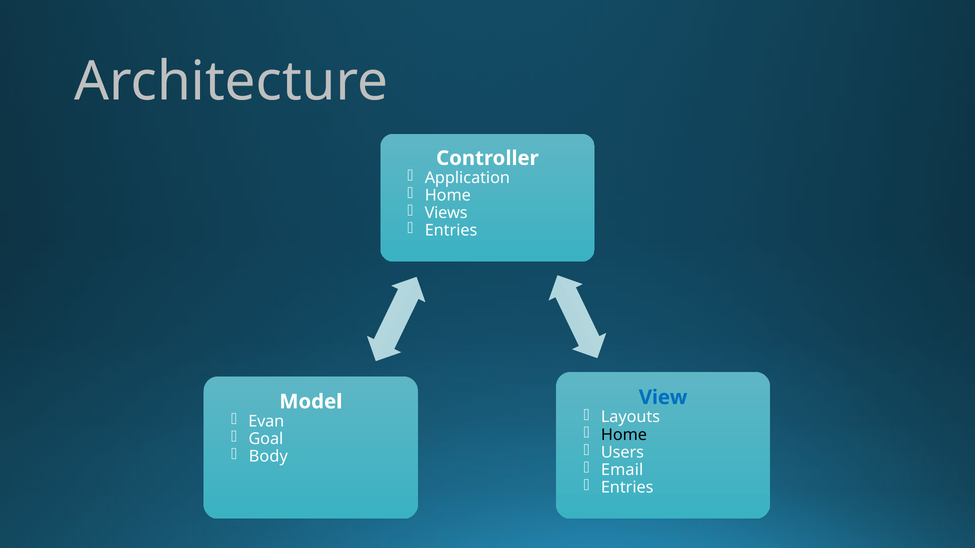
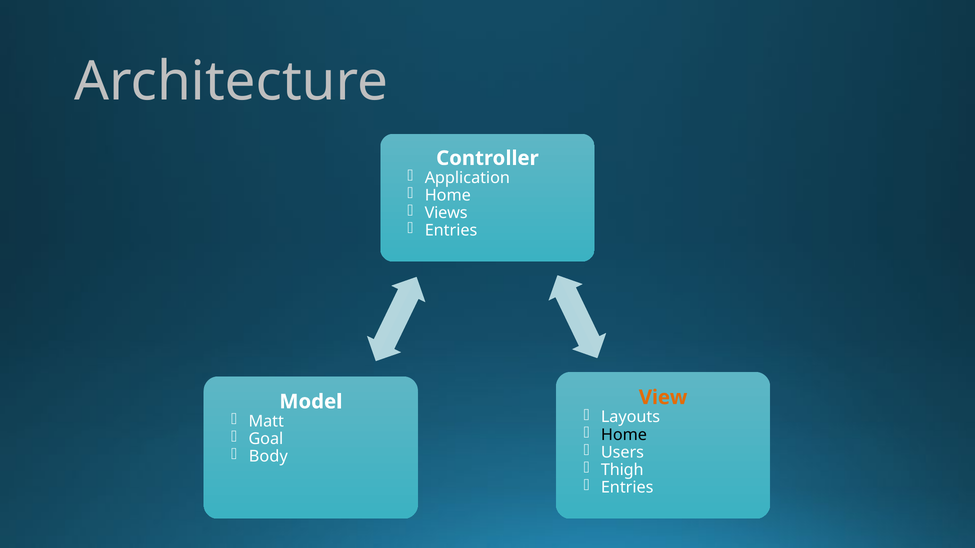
View colour: blue -> orange
Evan: Evan -> Matt
Email: Email -> Thigh
